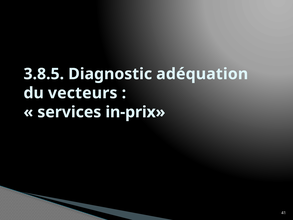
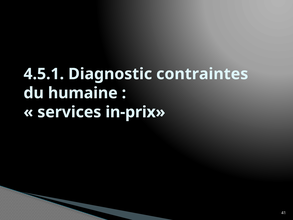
3.8.5: 3.8.5 -> 4.5.1
adéquation: adéquation -> contraintes
vecteurs: vecteurs -> humaine
